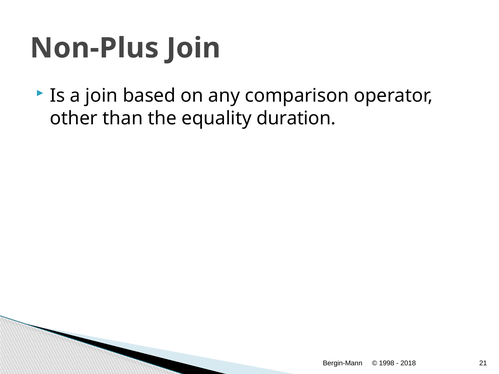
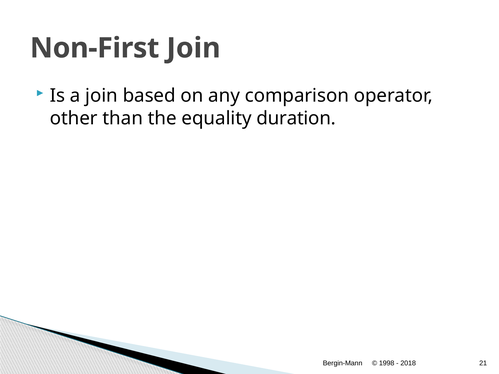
Non-Plus: Non-Plus -> Non-First
